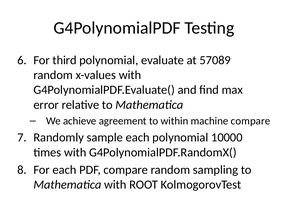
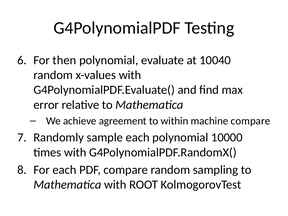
third: third -> then
57089: 57089 -> 10040
